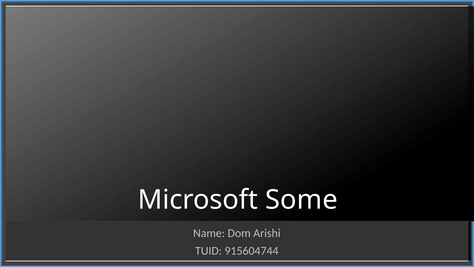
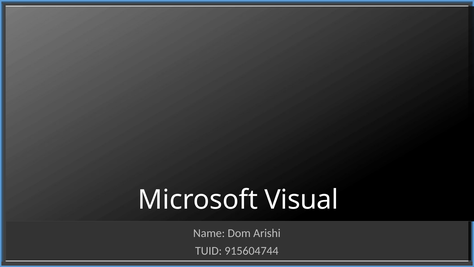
Some: Some -> Visual
